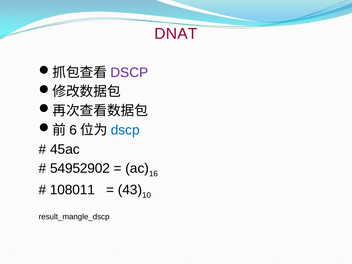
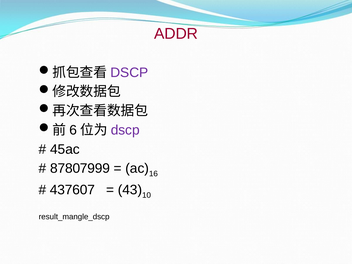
DNAT: DNAT -> ADDR
dscp at (125, 130) colour: blue -> purple
54952902: 54952902 -> 87807999
108011: 108011 -> 437607
